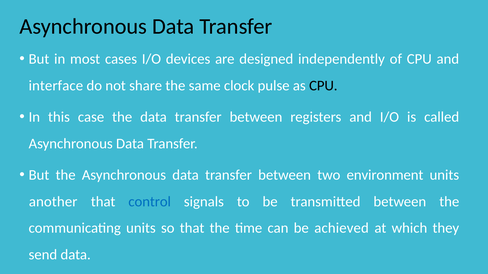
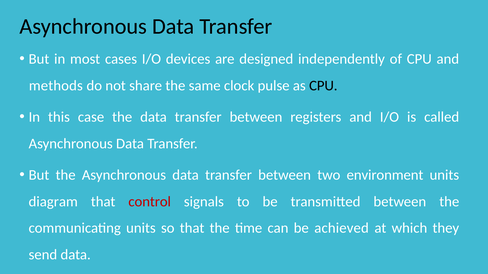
interface: interface -> methods
another: another -> diagram
control colour: blue -> red
